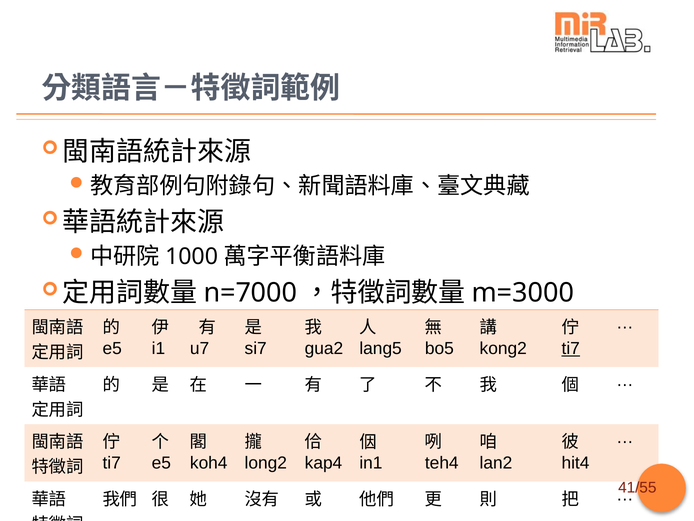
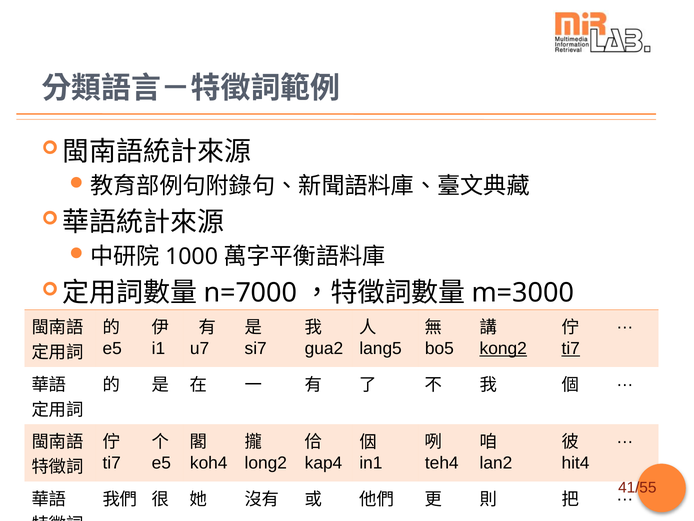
kong2 underline: none -> present
